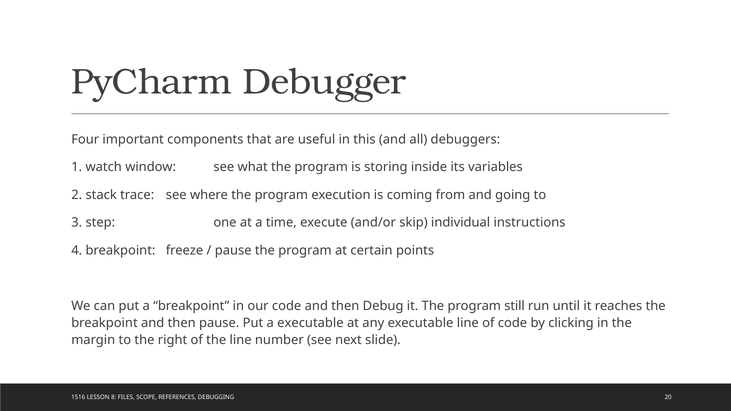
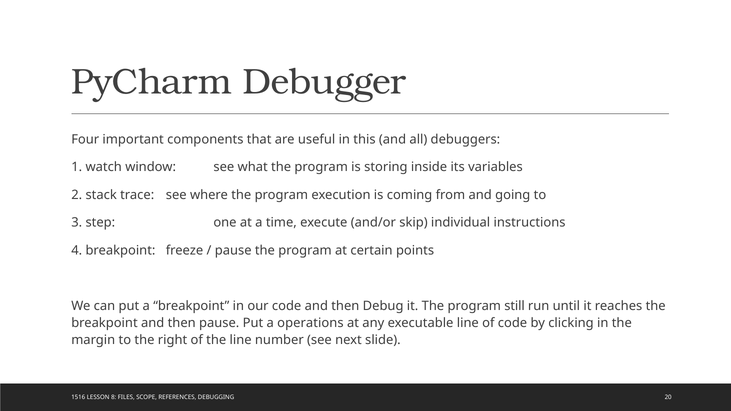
a executable: executable -> operations
